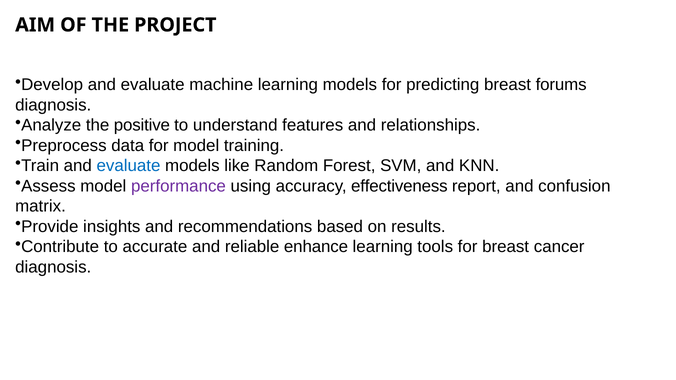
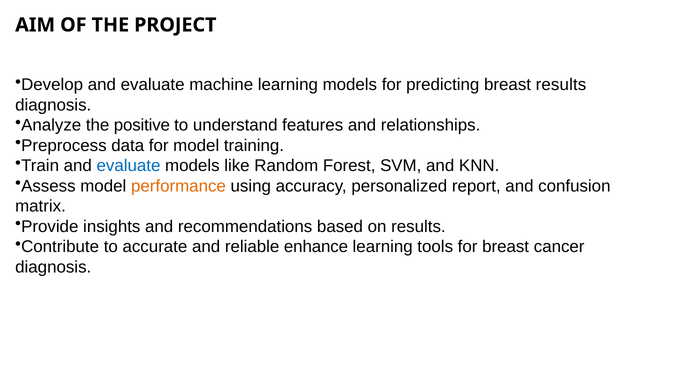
breast forums: forums -> results
performance colour: purple -> orange
effectiveness: effectiveness -> personalized
